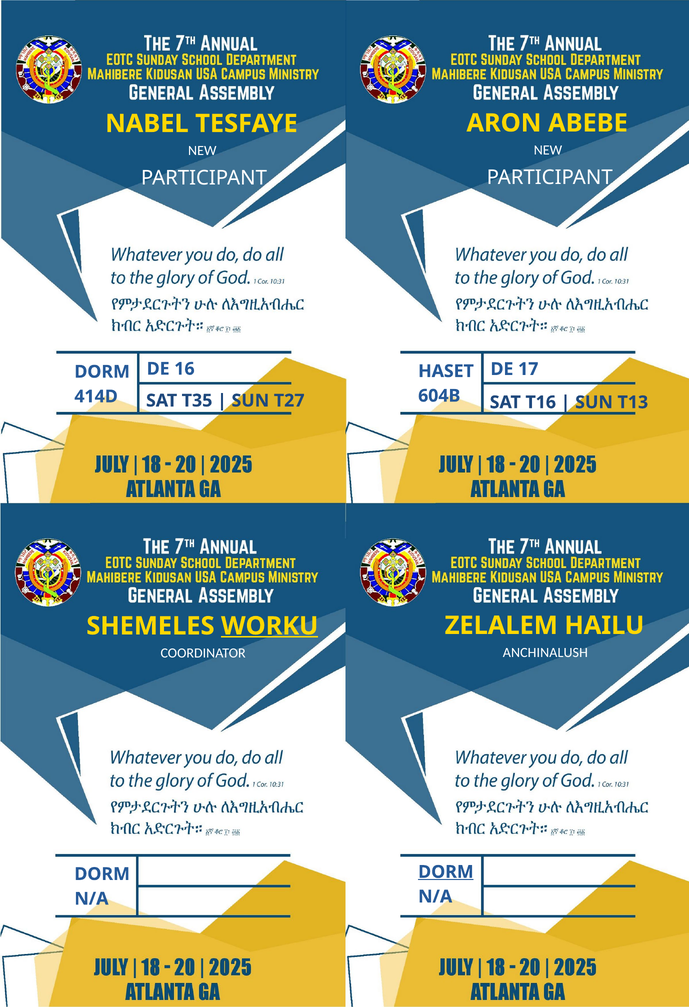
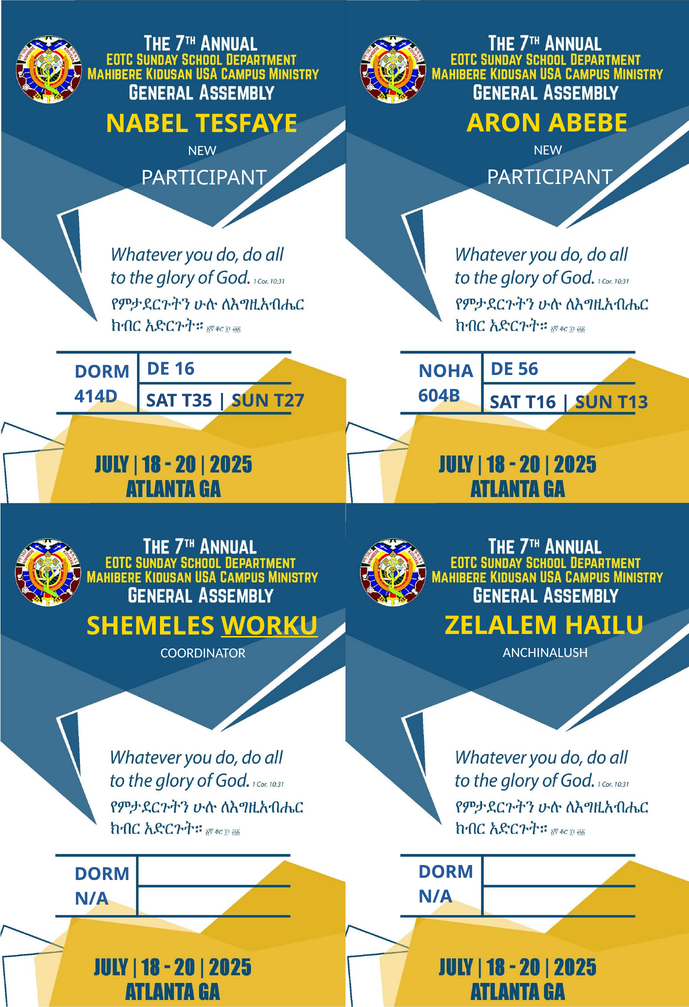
17: 17 -> 56
HASET: HASET -> NOHA
DORM at (446, 871) underline: present -> none
